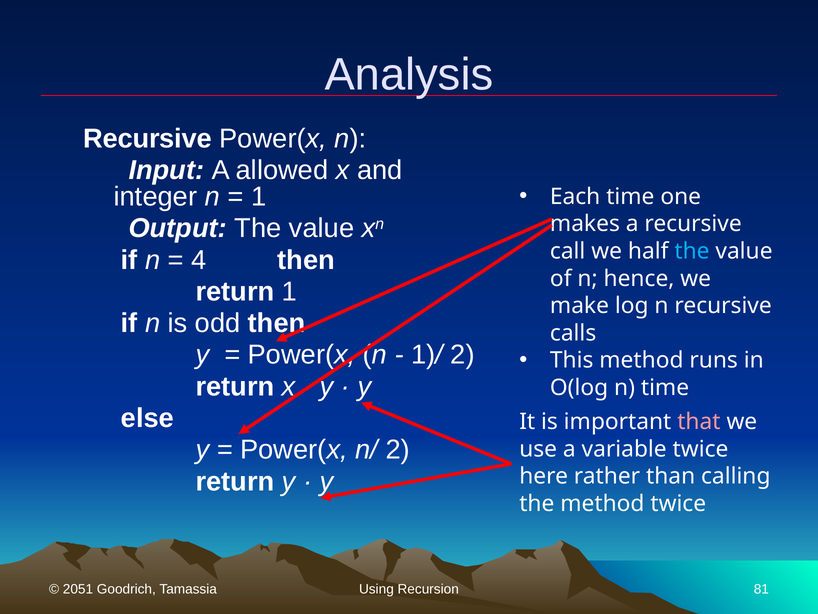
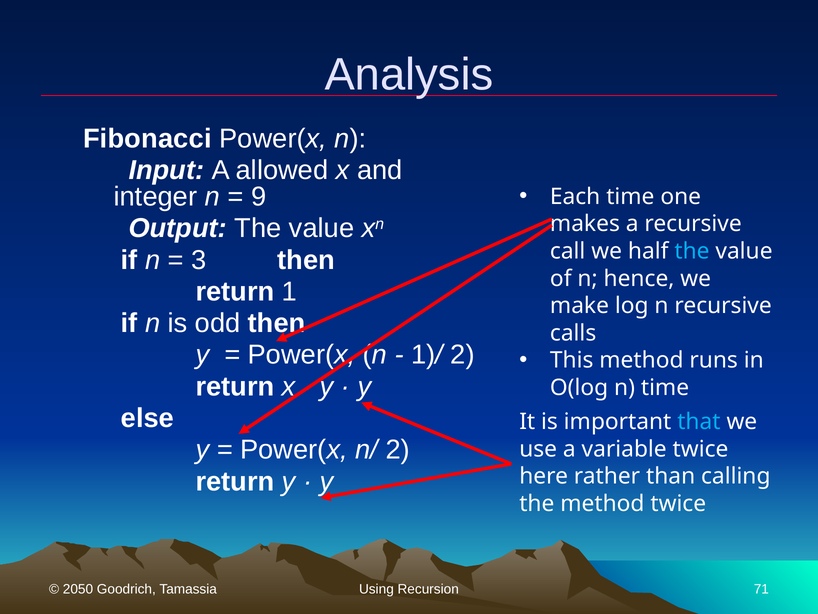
Recursive at (148, 139): Recursive -> Fibonacci
1 at (259, 197): 1 -> 9
4: 4 -> 3
that colour: pink -> light blue
2051: 2051 -> 2050
81: 81 -> 71
